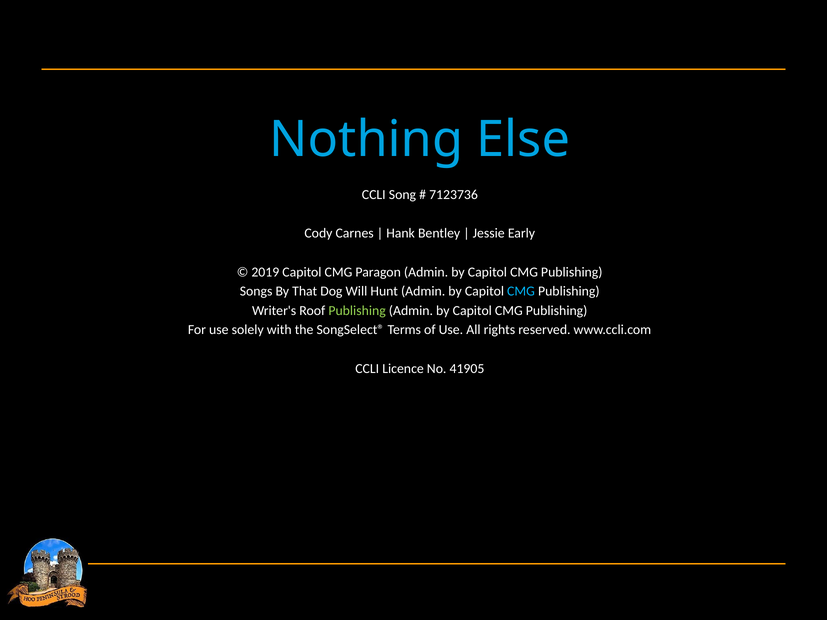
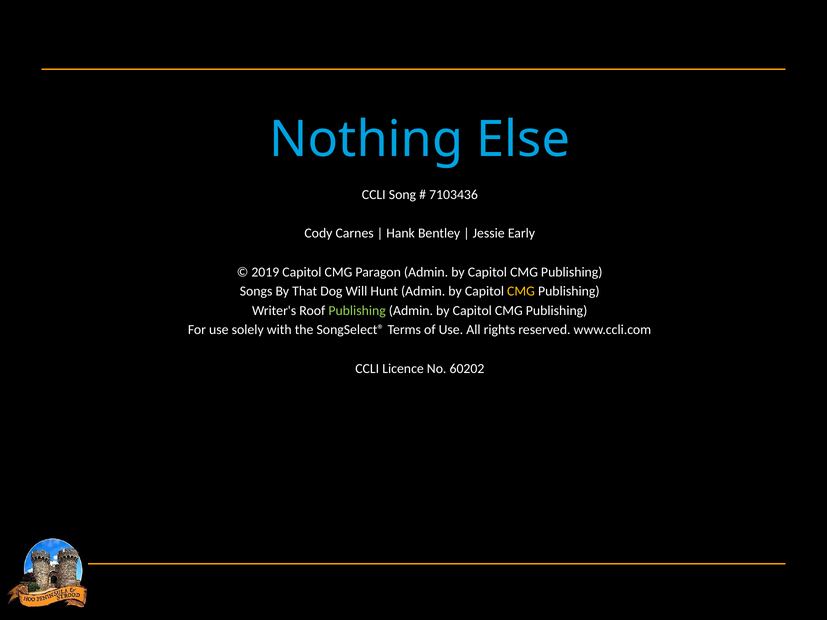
7123736: 7123736 -> 7103436
CMG at (521, 291) colour: light blue -> yellow
41905: 41905 -> 60202
